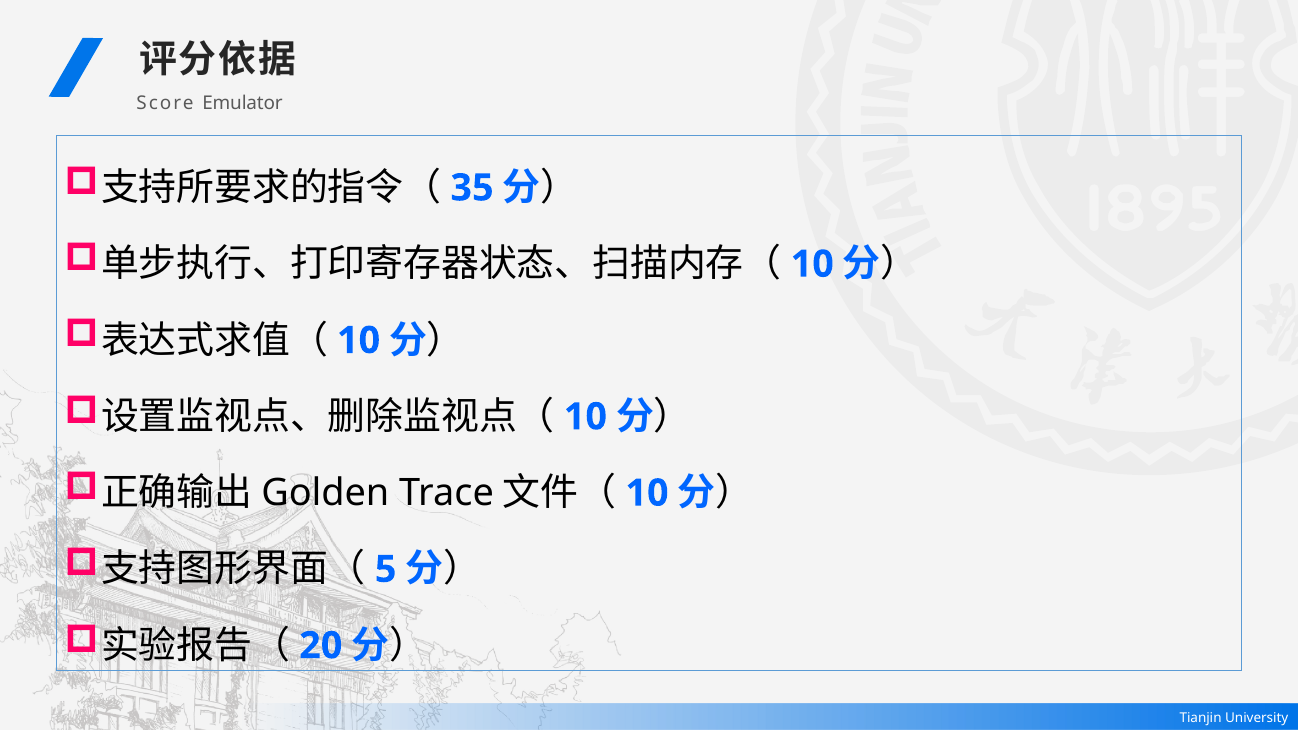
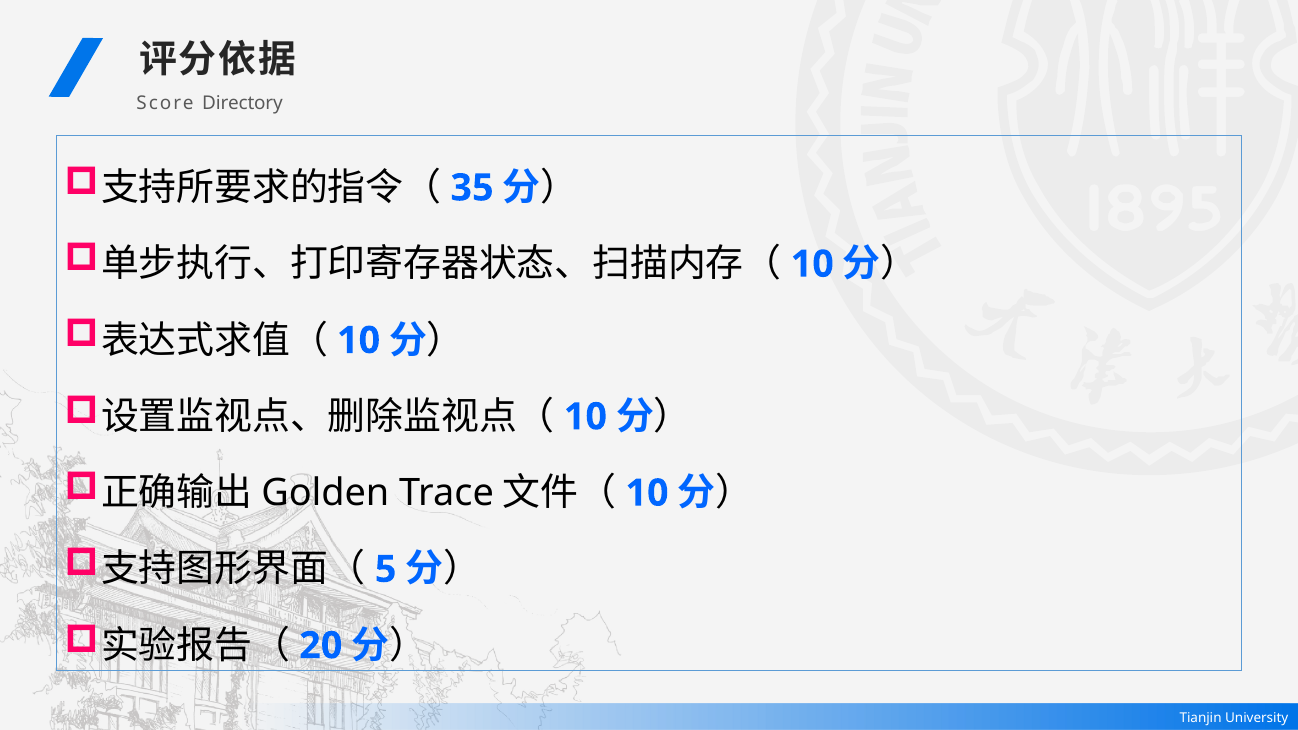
Emulator: Emulator -> Directory
